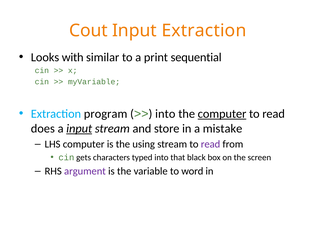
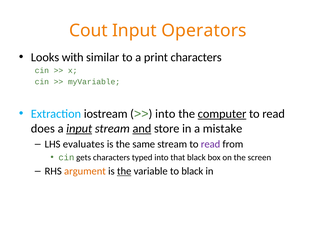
Input Extraction: Extraction -> Operators
print sequential: sequential -> characters
program: program -> iostream
and underline: none -> present
LHS computer: computer -> evaluates
using: using -> same
argument colour: purple -> orange
the at (124, 171) underline: none -> present
to word: word -> black
